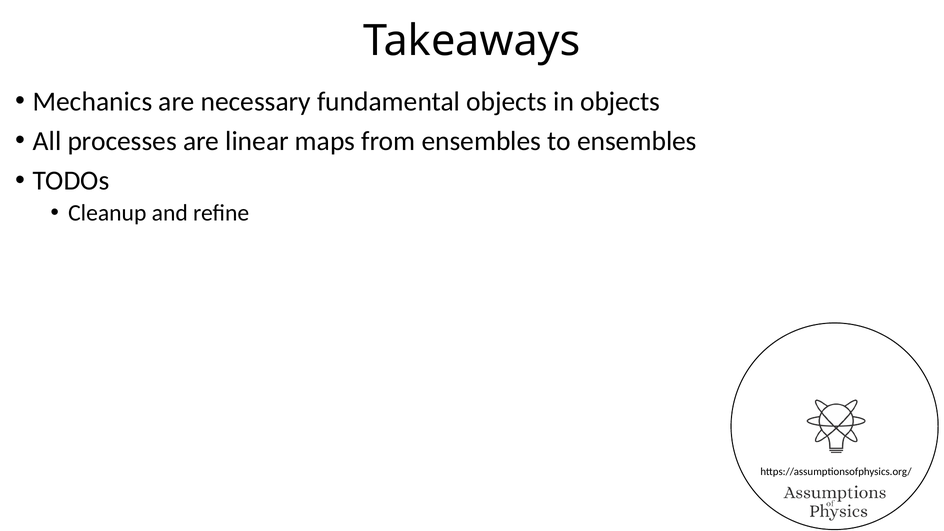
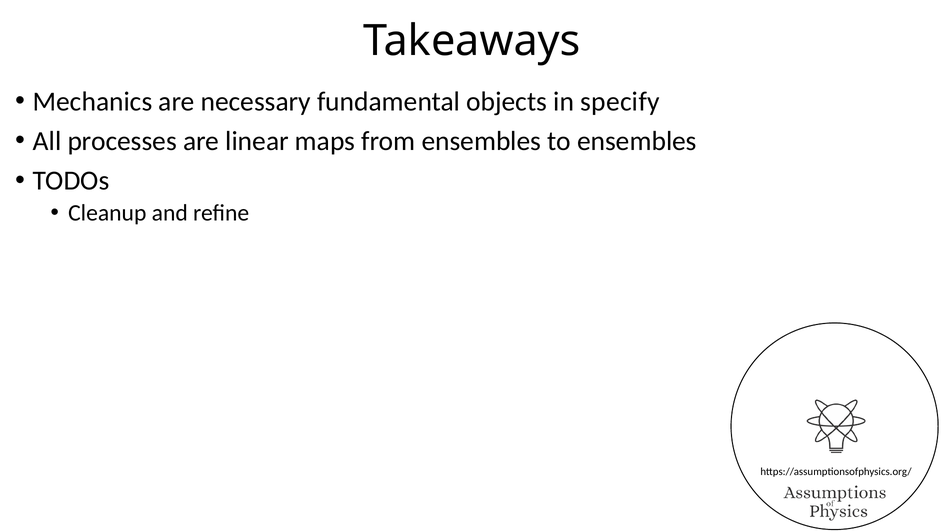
in objects: objects -> specify
